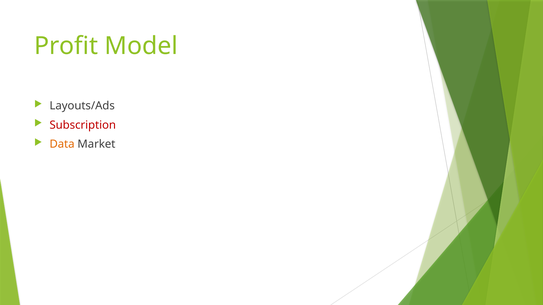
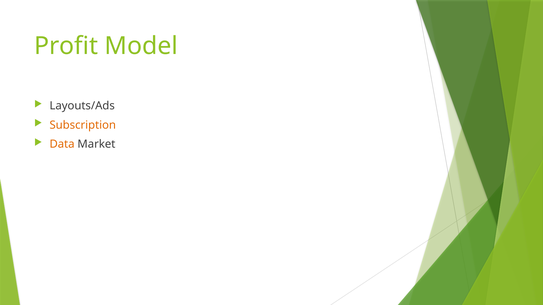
Subscription colour: red -> orange
